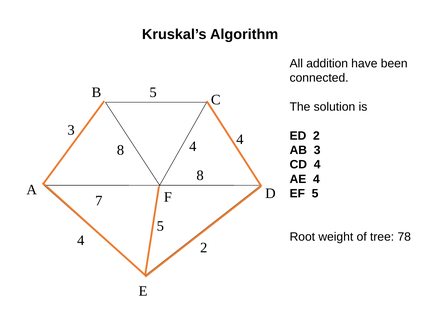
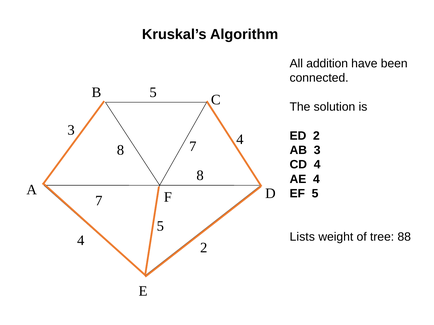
8 4: 4 -> 7
Root: Root -> Lists
78: 78 -> 88
